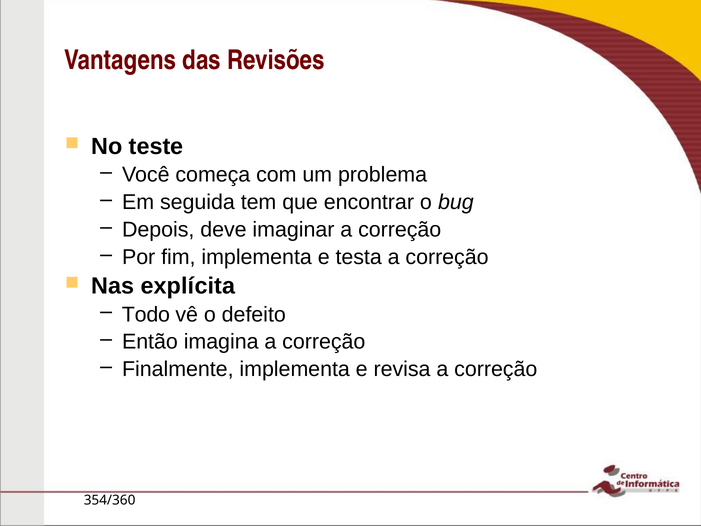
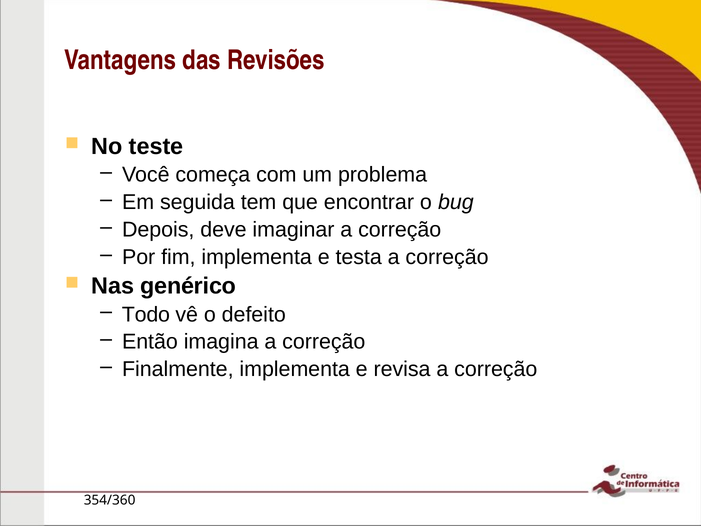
explícita: explícita -> genérico
